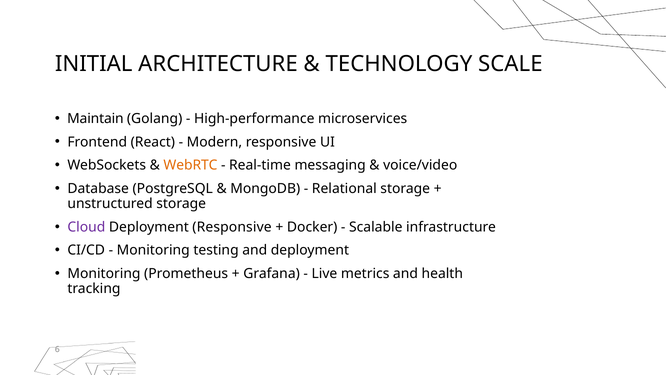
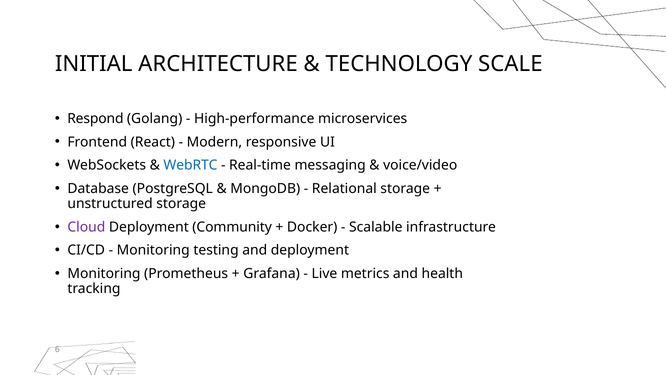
Maintain: Maintain -> Respond
WebRTC colour: orange -> blue
Deployment Responsive: Responsive -> Community
